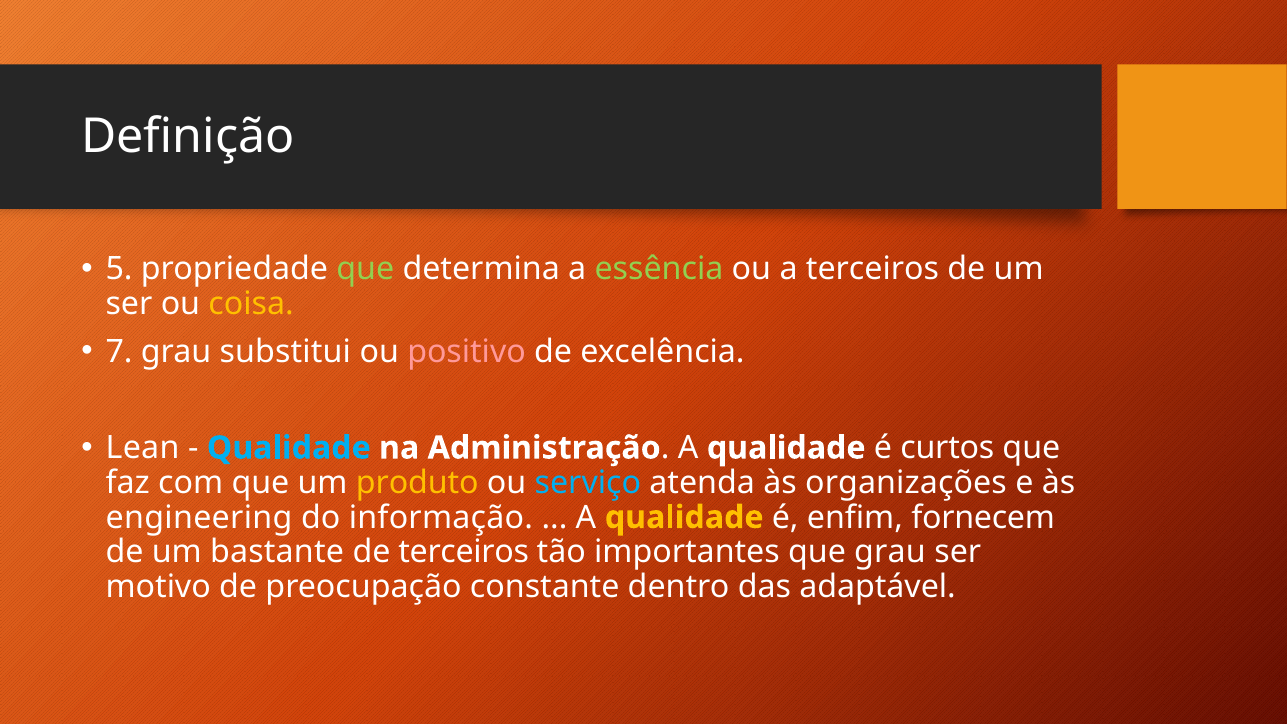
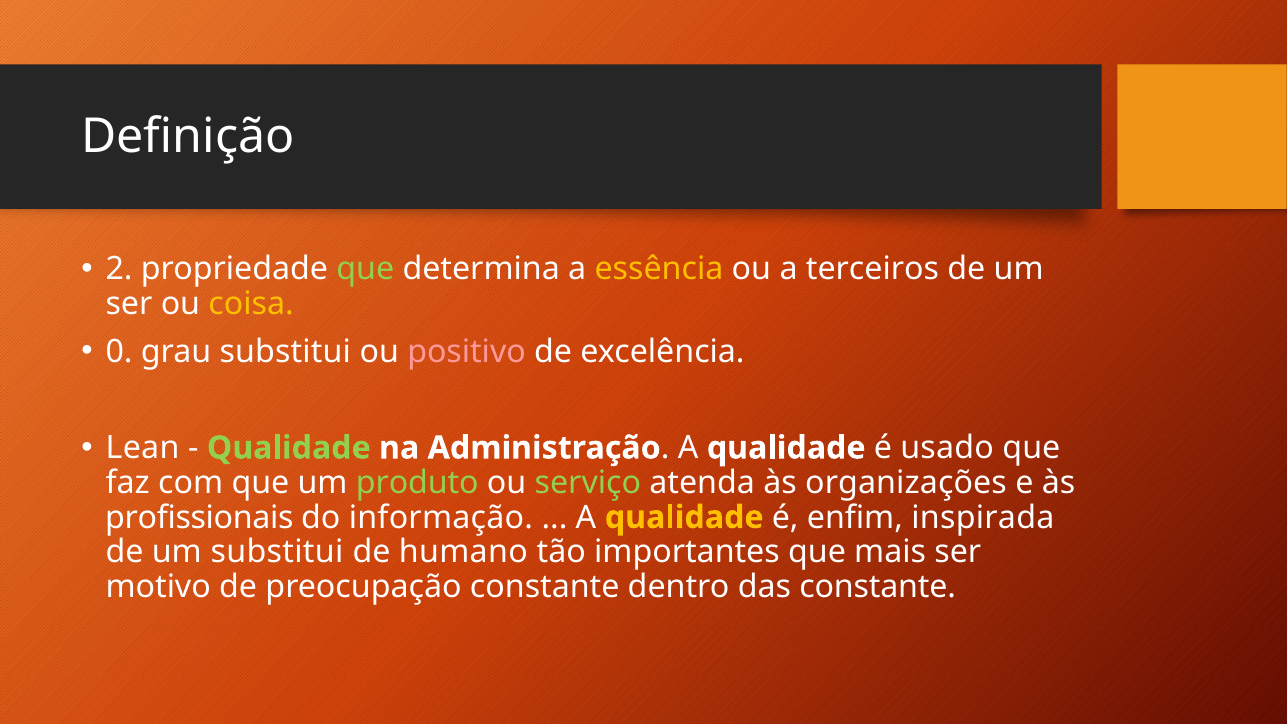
5: 5 -> 2
essência colour: light green -> yellow
7: 7 -> 0
Qualidade at (289, 448) colour: light blue -> light green
curtos: curtos -> usado
produto colour: yellow -> light green
serviço colour: light blue -> light green
engineering: engineering -> profissionais
fornecem: fornecem -> inspirada
um bastante: bastante -> substitui
de terceiros: terceiros -> humano
que grau: grau -> mais
das adaptável: adaptável -> constante
